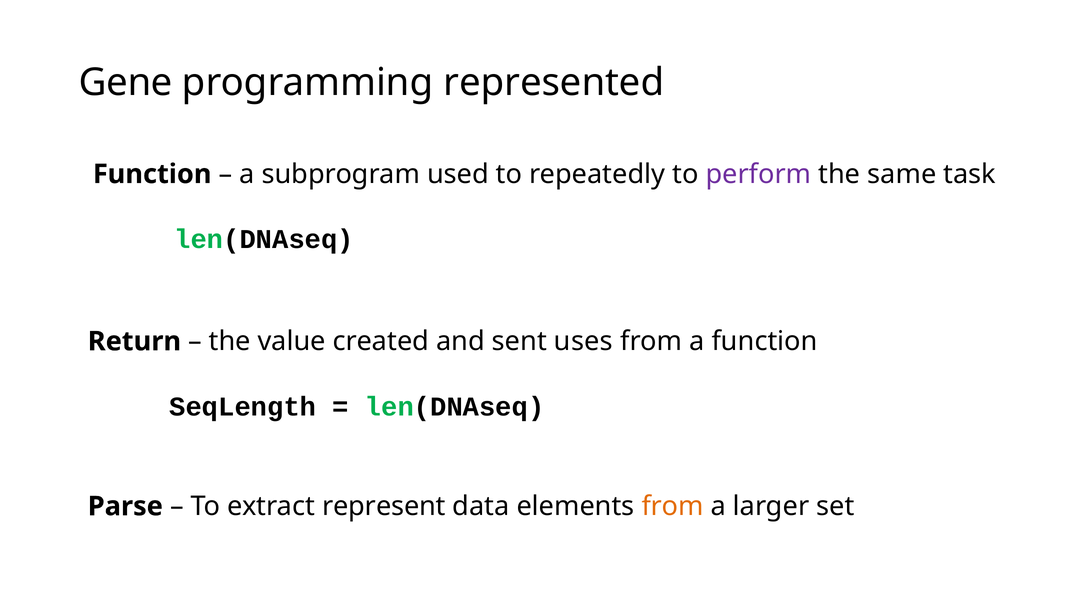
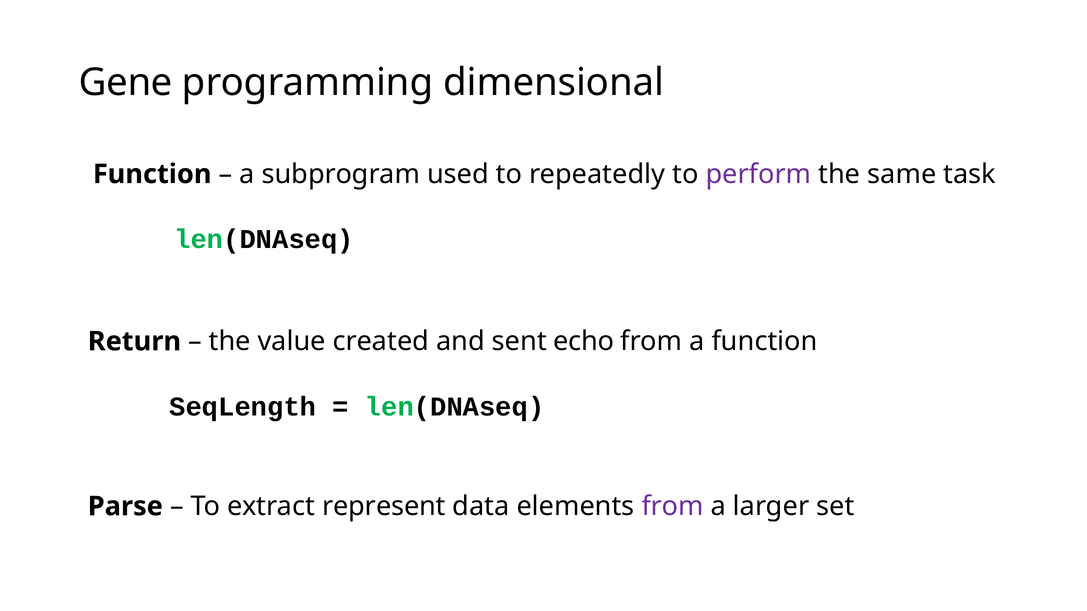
represented: represented -> dimensional
uses: uses -> echo
from at (673, 507) colour: orange -> purple
